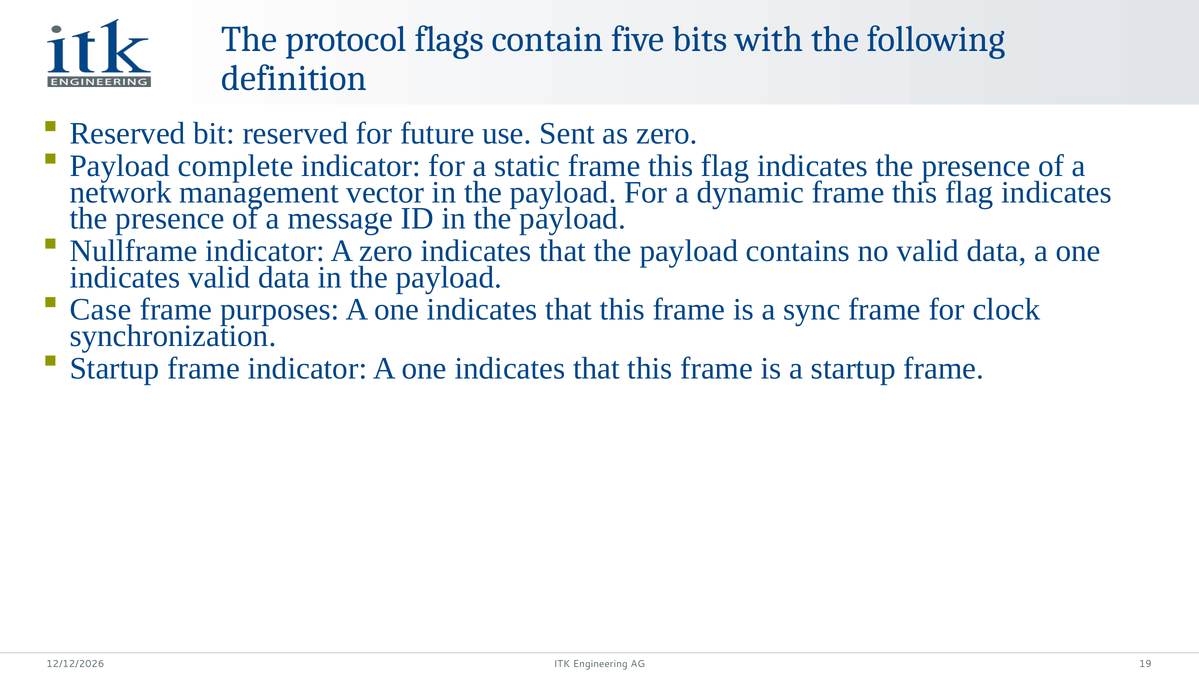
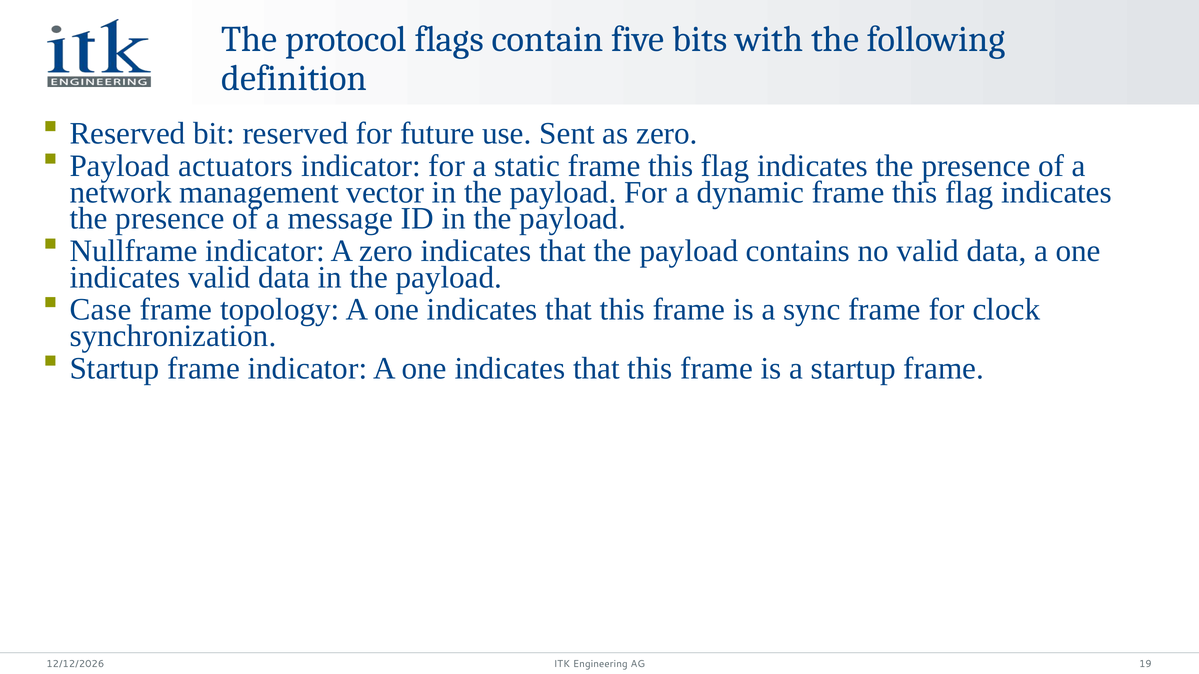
complete: complete -> actuators
purposes: purposes -> topology
